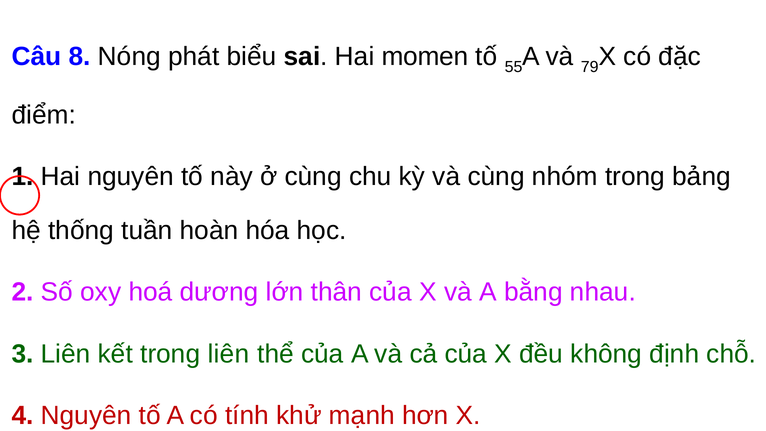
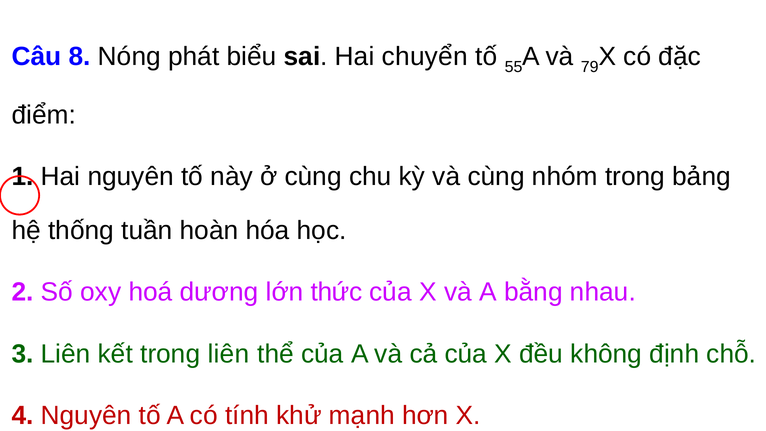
momen: momen -> chuyển
thân: thân -> thức
